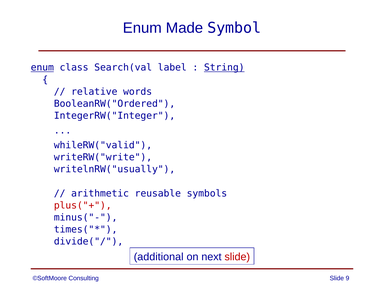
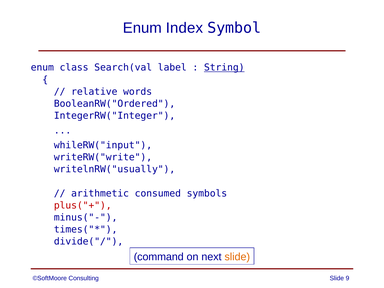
Made: Made -> Index
enum at (42, 68) underline: present -> none
whileRW("valid: whileRW("valid -> whileRW("input
reusable: reusable -> consumed
additional: additional -> command
slide at (237, 257) colour: red -> orange
